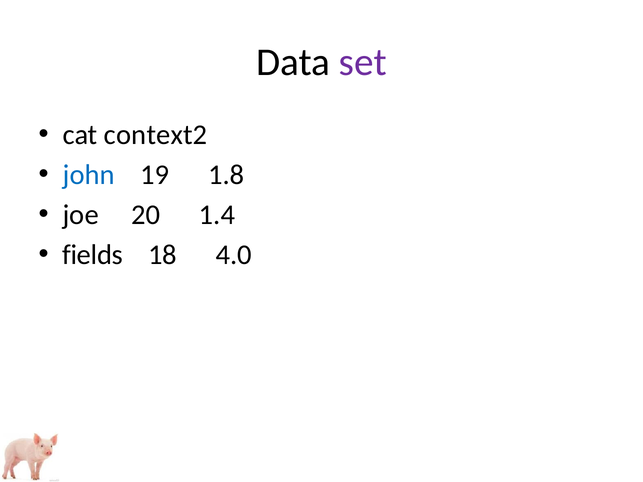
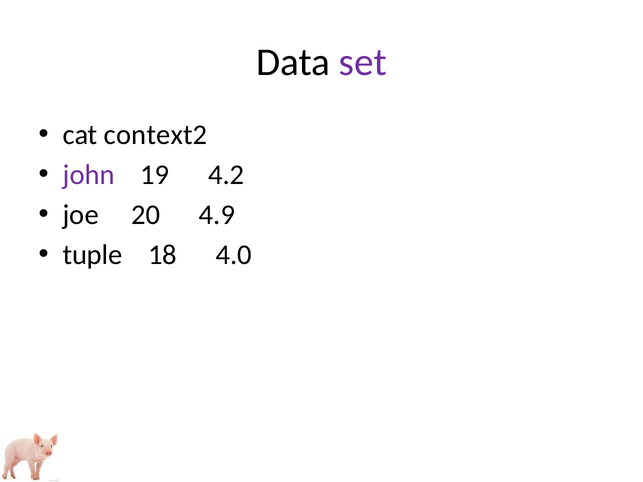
john colour: blue -> purple
1.8: 1.8 -> 4.2
1.4: 1.4 -> 4.9
fields: fields -> tuple
